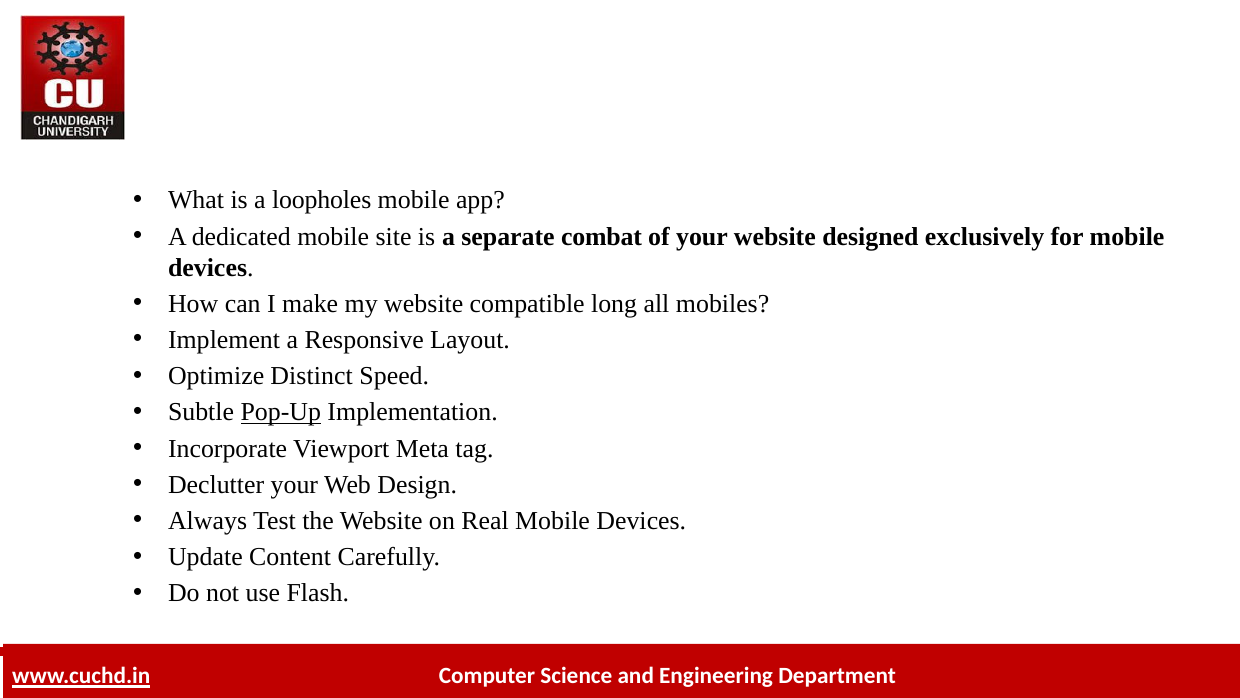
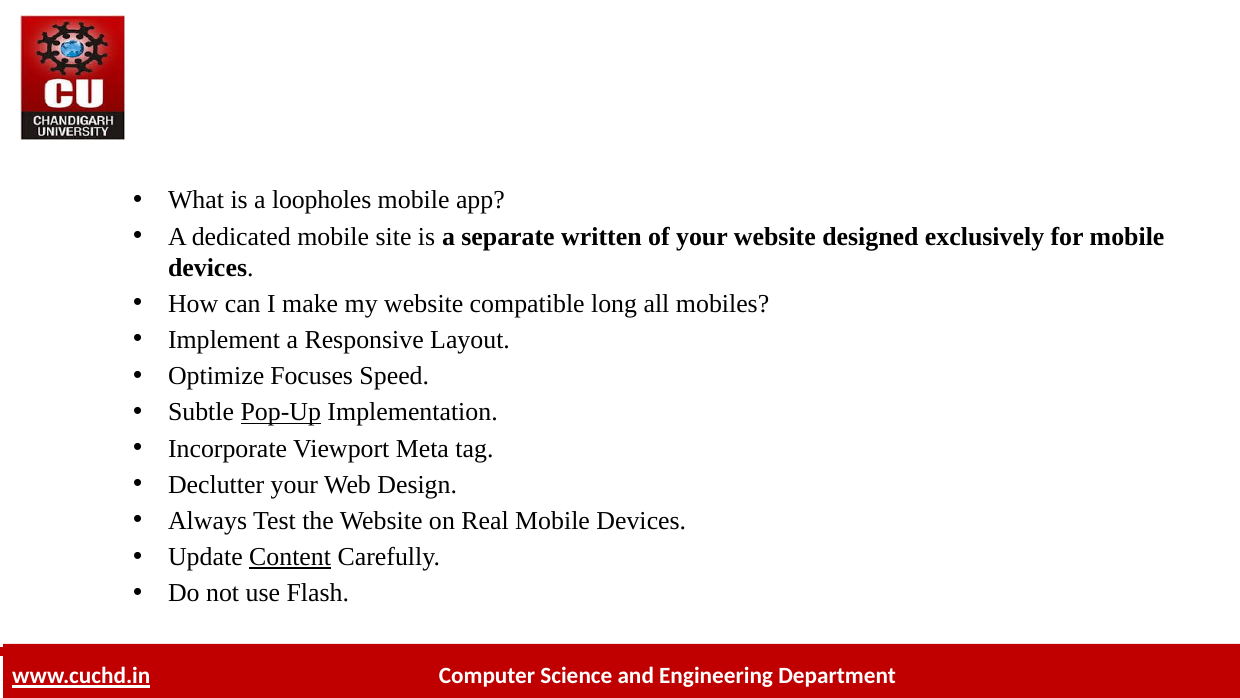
combat: combat -> written
Distinct: Distinct -> Focuses
Content underline: none -> present
